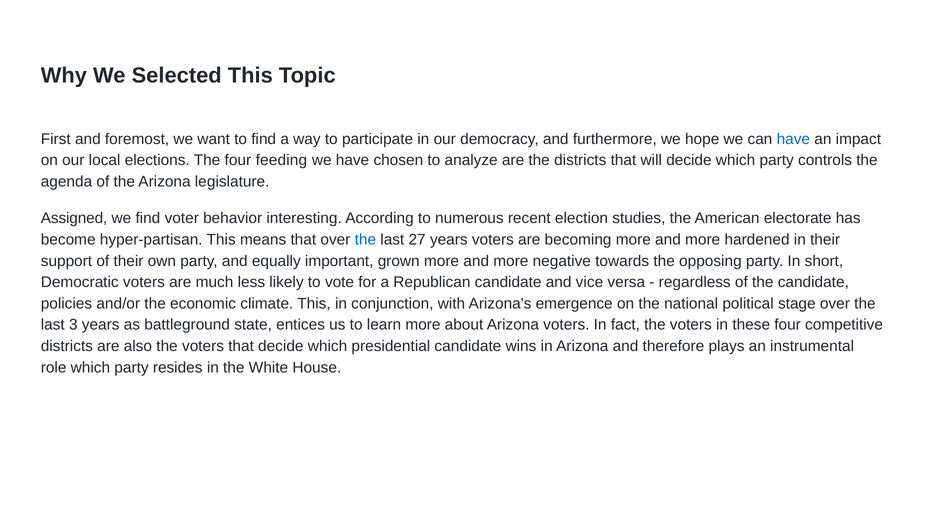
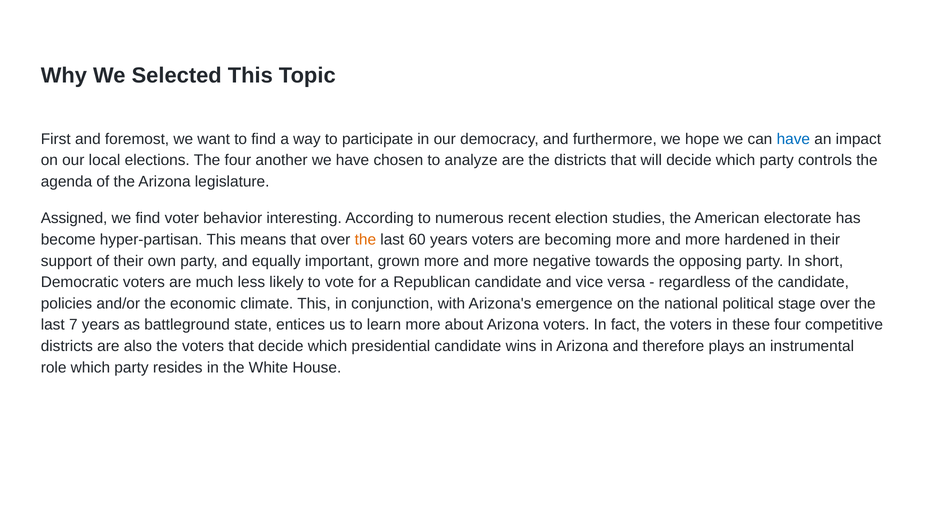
feeding: feeding -> another
the at (365, 240) colour: blue -> orange
27: 27 -> 60
3: 3 -> 7
